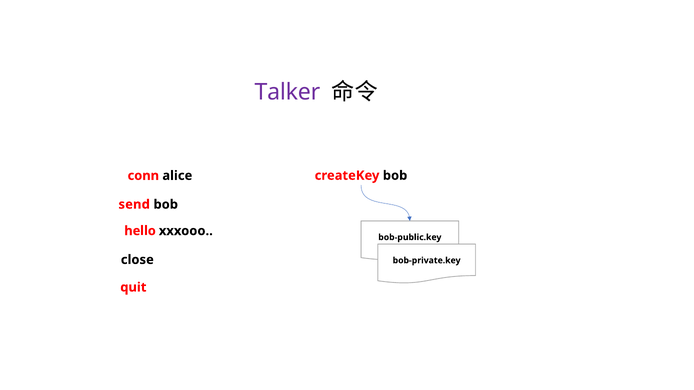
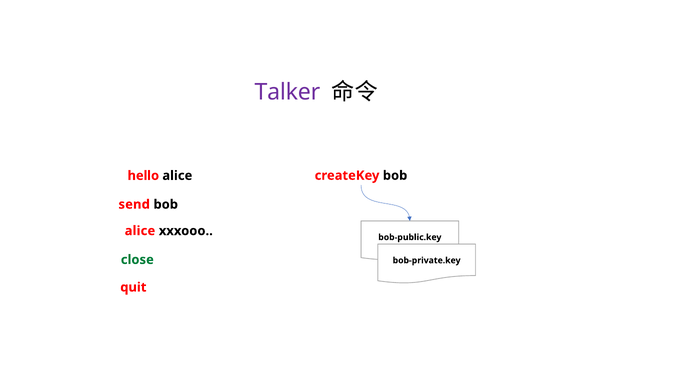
conn: conn -> hello
hello at (140, 231): hello -> alice
close colour: black -> green
